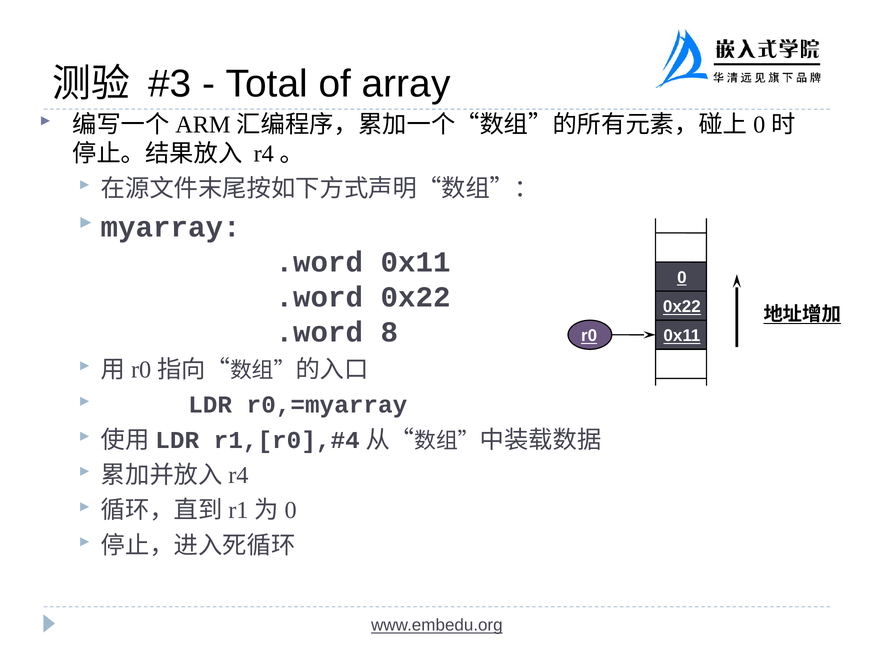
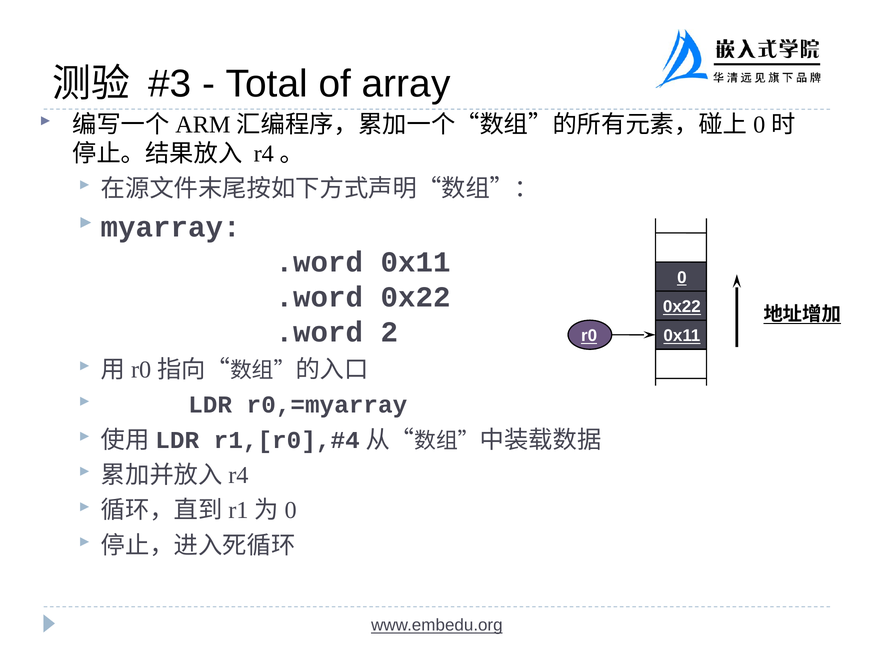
8: 8 -> 2
